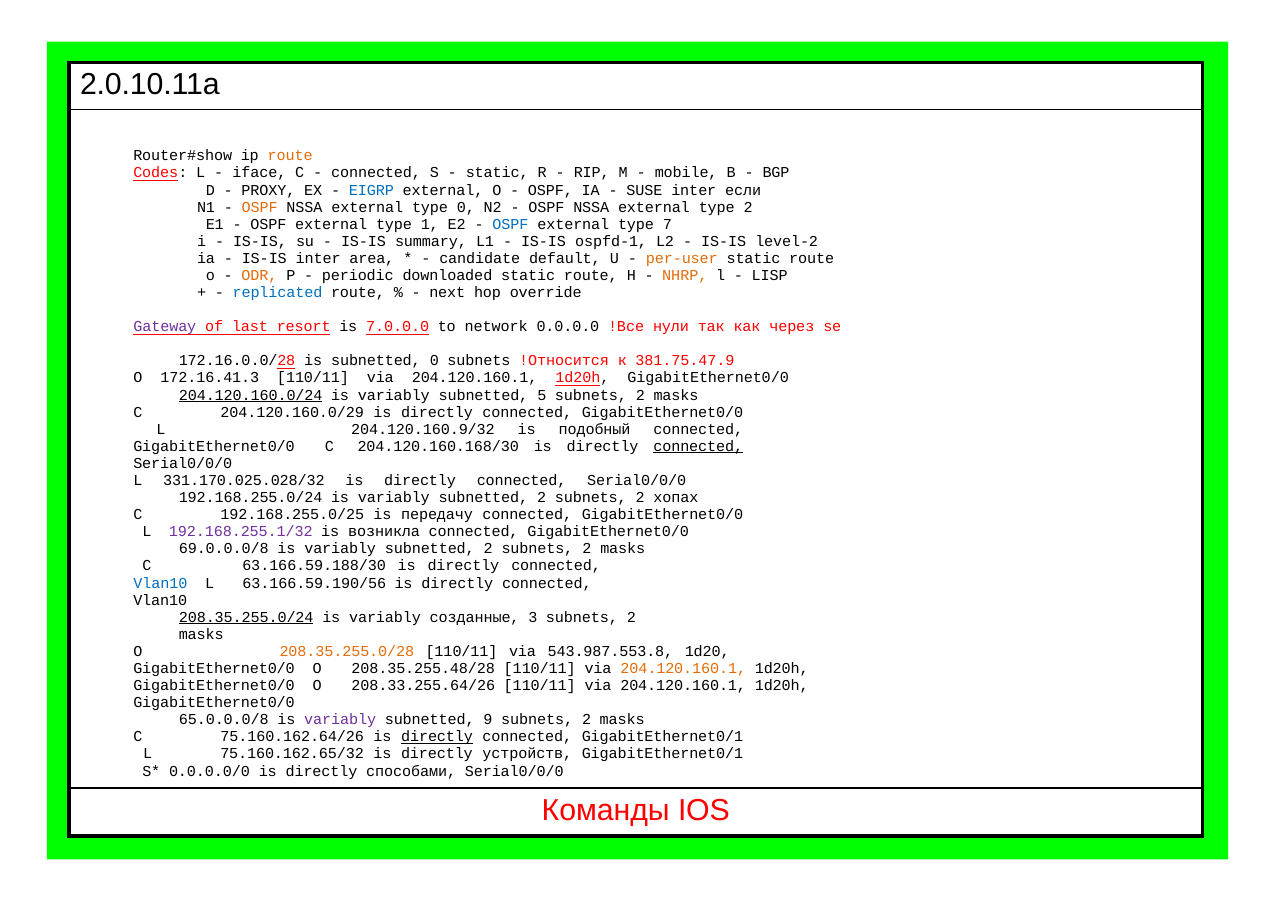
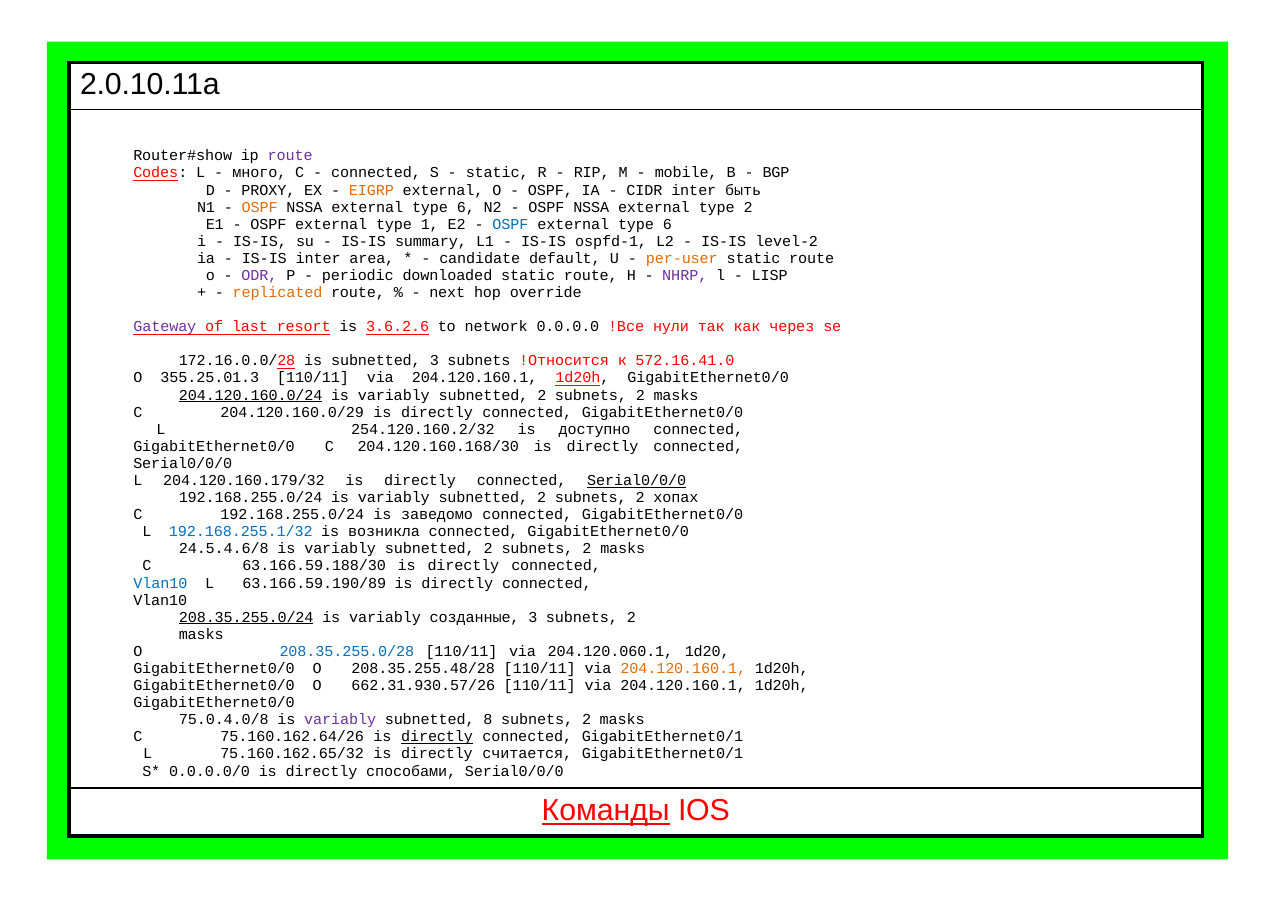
route at (290, 156) colour: orange -> purple
iface: iface -> много
EIGRP colour: blue -> orange
SUSE: SUSE -> CIDR
если: если -> быть
NSSA external type 0: 0 -> 6
7 at (667, 224): 7 -> 6
ODR colour: orange -> purple
NHRP colour: orange -> purple
replicated colour: blue -> orange
7.0.0.0: 7.0.0.0 -> 3.6.2.6
subnetted 0: 0 -> 3
381.75.47.9: 381.75.47.9 -> 572.16.41.0
172.16.41.3: 172.16.41.3 -> 355.25.01.3
5 at (542, 395): 5 -> 2
204.120.160.9/32: 204.120.160.9/32 -> 254.120.160.2/32
подобный: подобный -> доступно
connected at (698, 446) underline: present -> none
331.170.025.028/32: 331.170.025.028/32 -> 204.120.160.179/32
Serial0/0/0 at (637, 480) underline: none -> present
C 192.168.255.0/25: 192.168.255.0/25 -> 192.168.255.0/24
передачу: передачу -> заведомо
192.168.255.1/32 colour: purple -> blue
69.0.0.0/8: 69.0.0.0/8 -> 24.5.4.6/8
63.166.59.190/56: 63.166.59.190/56 -> 63.166.59.190/89
208.35.255.0/28 colour: orange -> blue
543.987.553.8: 543.987.553.8 -> 204.120.060.1
208.33.255.64/26: 208.33.255.64/26 -> 662.31.930.57/26
65.0.0.0/8: 65.0.0.0/8 -> 75.0.4.0/8
9: 9 -> 8
устройств: устройств -> считается
Команды underline: none -> present
